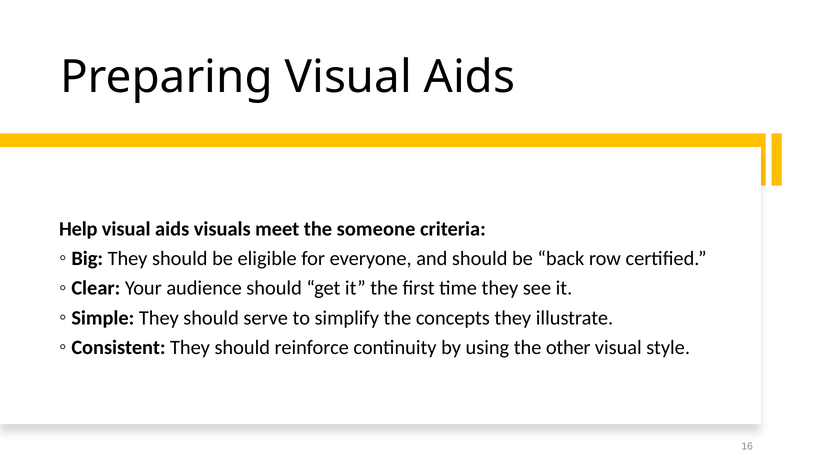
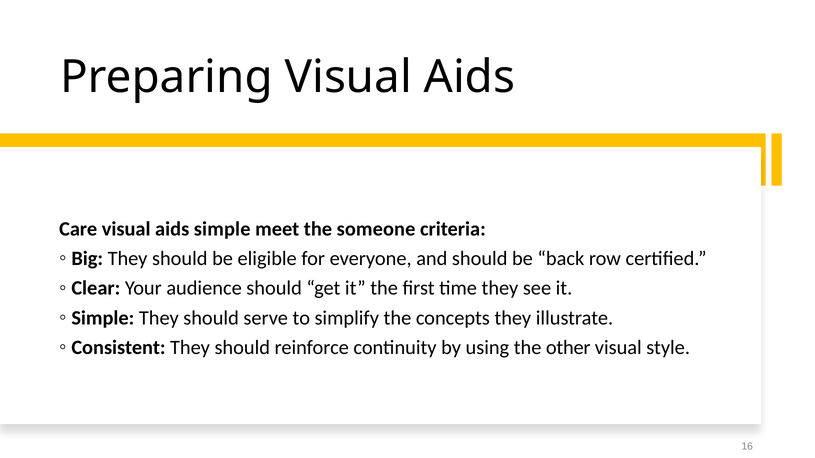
Help: Help -> Care
aids visuals: visuals -> simple
